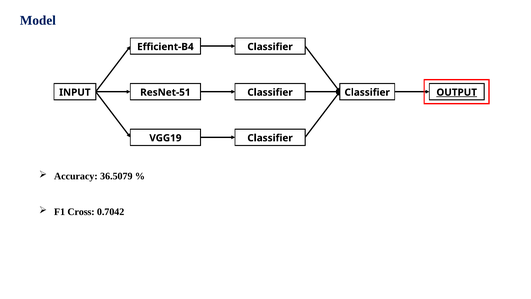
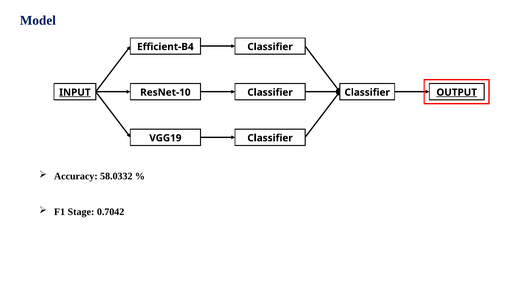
INPUT underline: none -> present
ResNet-51: ResNet-51 -> ResNet-10
36.5079: 36.5079 -> 58.0332
Cross: Cross -> Stage
